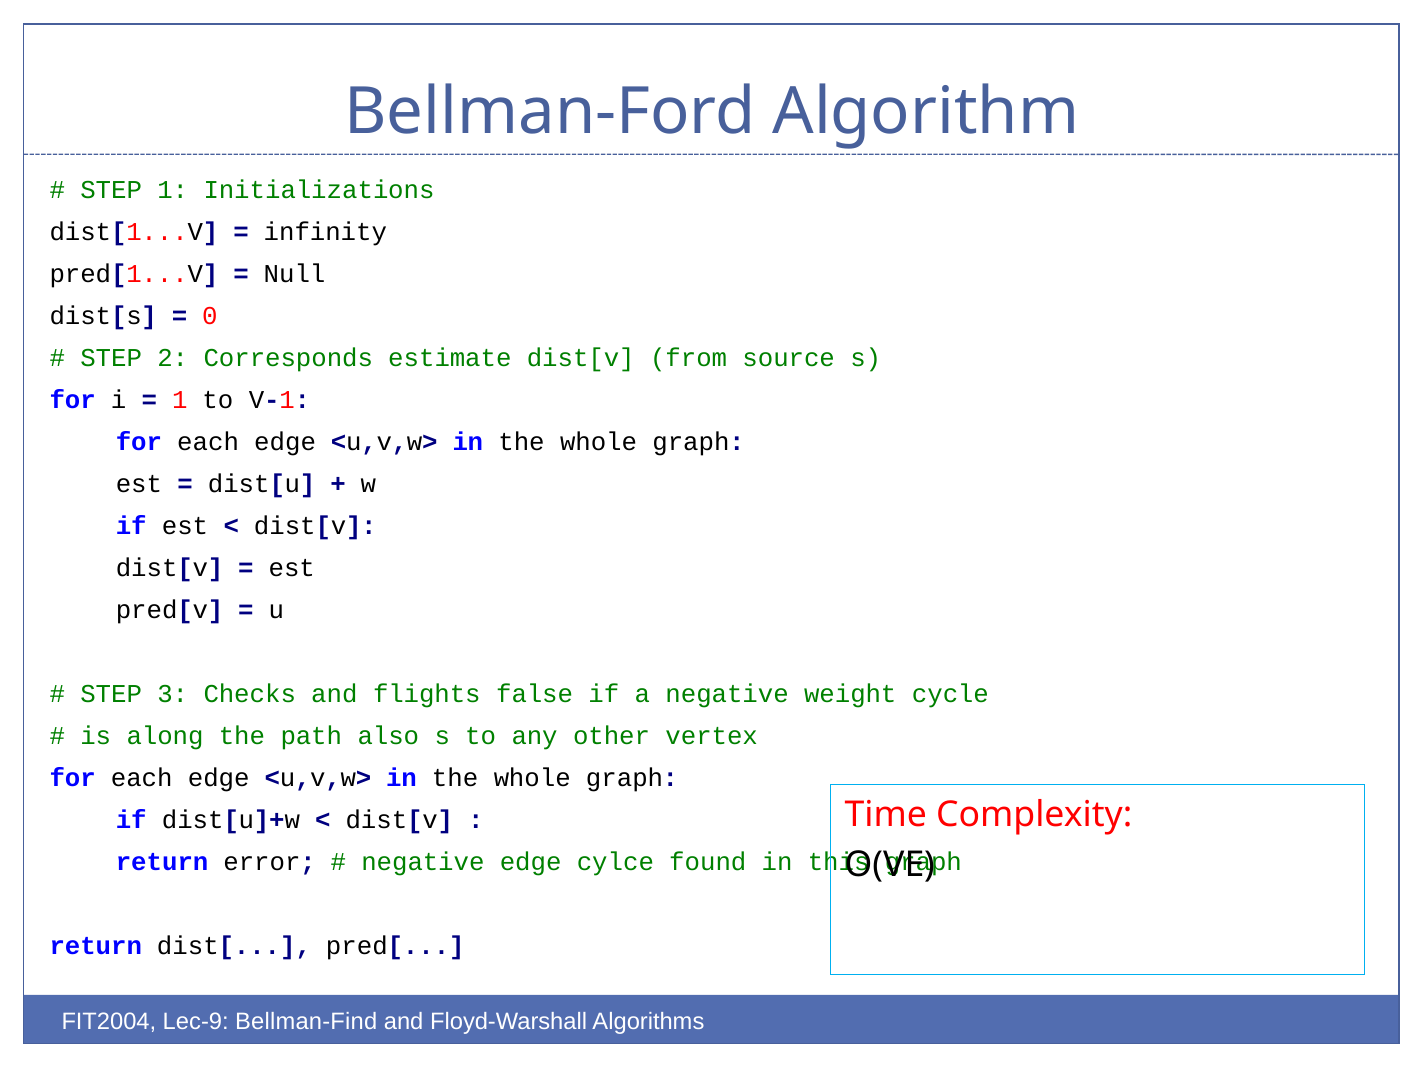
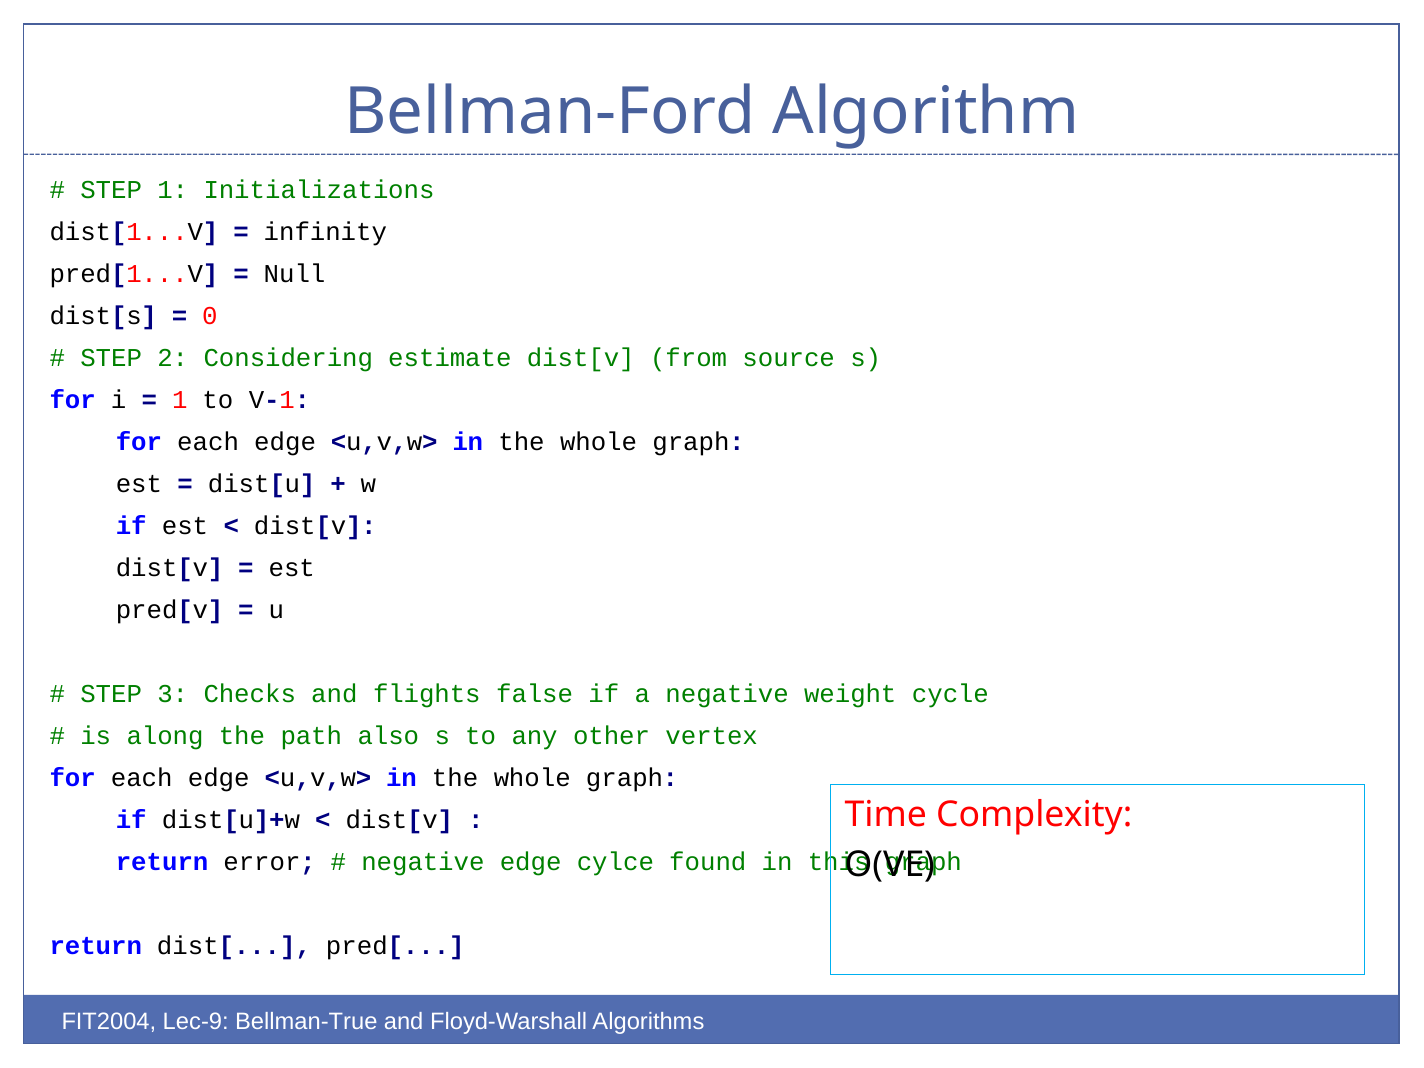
Corresponds: Corresponds -> Considering
Bellman-Find: Bellman-Find -> Bellman-True
